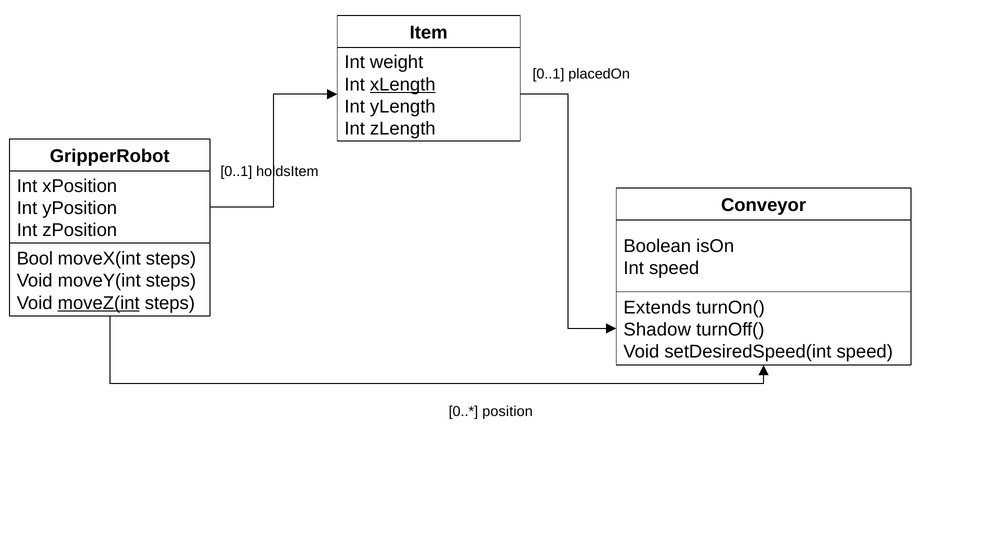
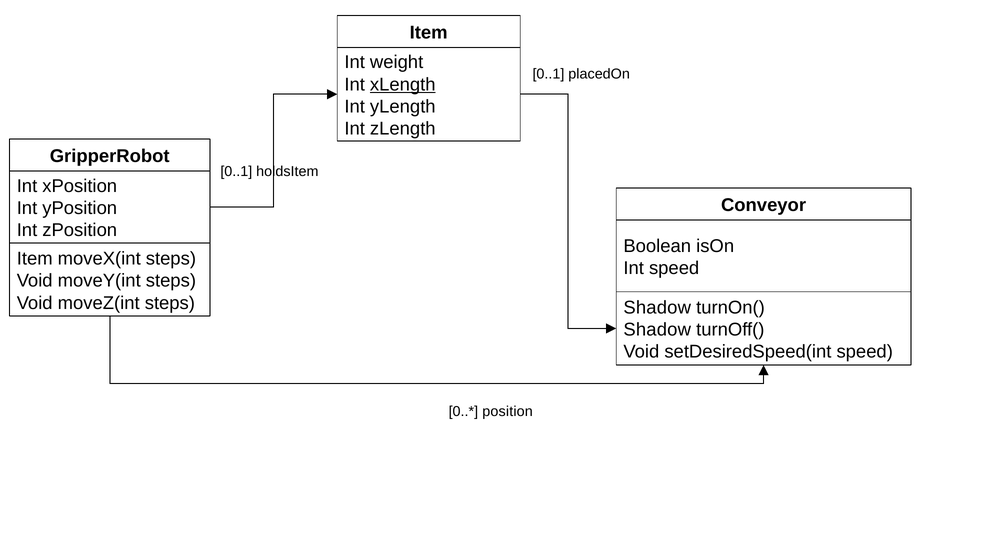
Bool at (35, 258): Bool -> Item
moveZ(int underline: present -> none
Extends at (657, 307): Extends -> Shadow
